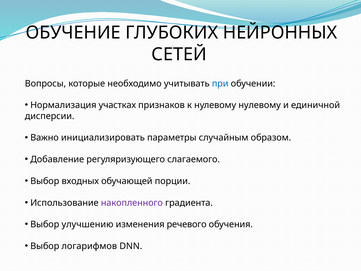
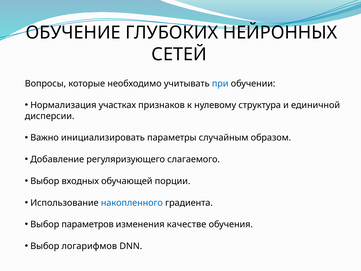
нулевому нулевому: нулевому -> структура
накопленного colour: purple -> blue
улучшению: улучшению -> параметров
речевого: речевого -> качестве
